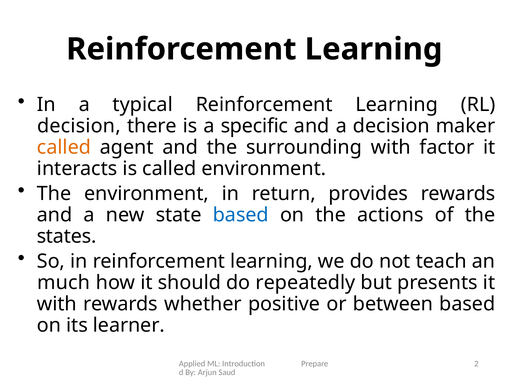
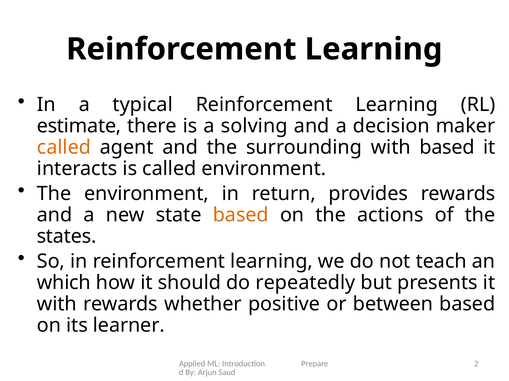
decision at (79, 126): decision -> estimate
specific: specific -> solving
with factor: factor -> based
based at (241, 215) colour: blue -> orange
much: much -> which
